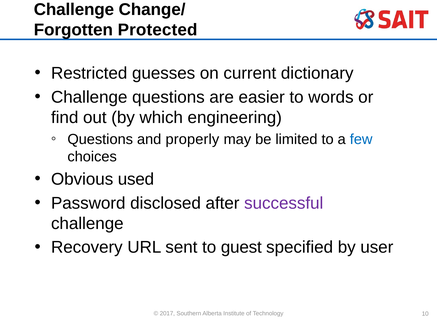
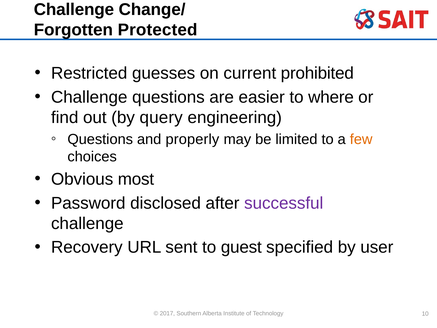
dictionary: dictionary -> prohibited
words: words -> where
which: which -> query
few colour: blue -> orange
used: used -> most
